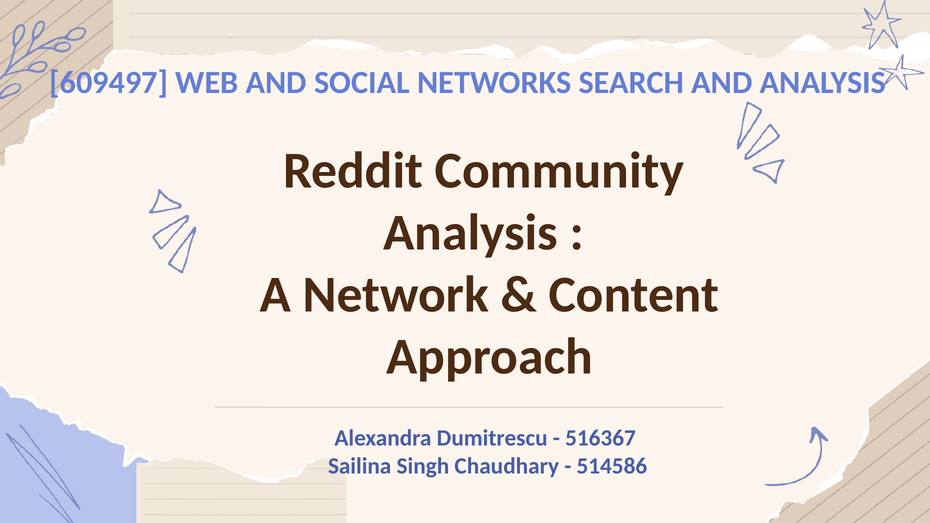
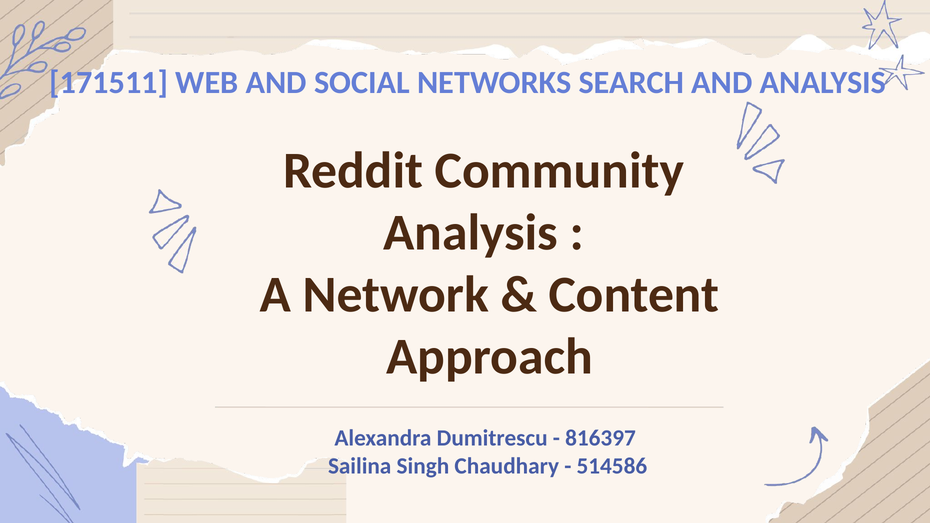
609497: 609497 -> 171511
516367: 516367 -> 816397
